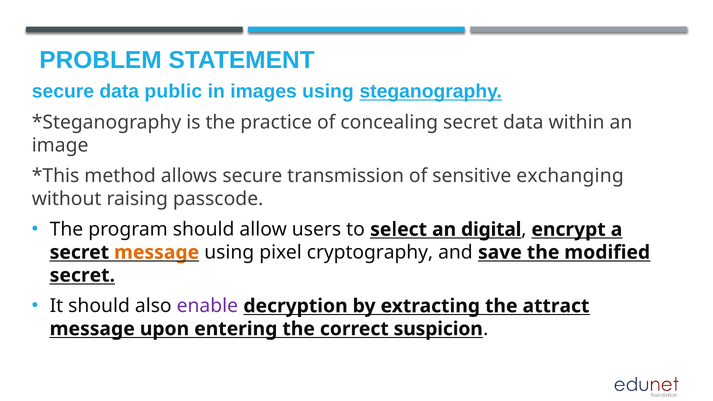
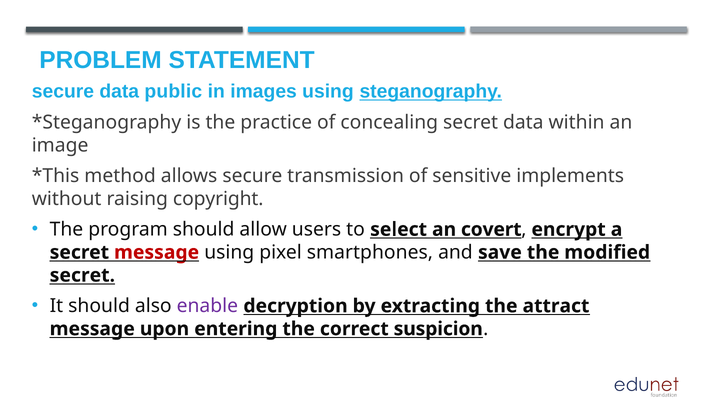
exchanging: exchanging -> implements
passcode: passcode -> copyright
digital: digital -> covert
message at (157, 252) colour: orange -> red
cryptography: cryptography -> smartphones
